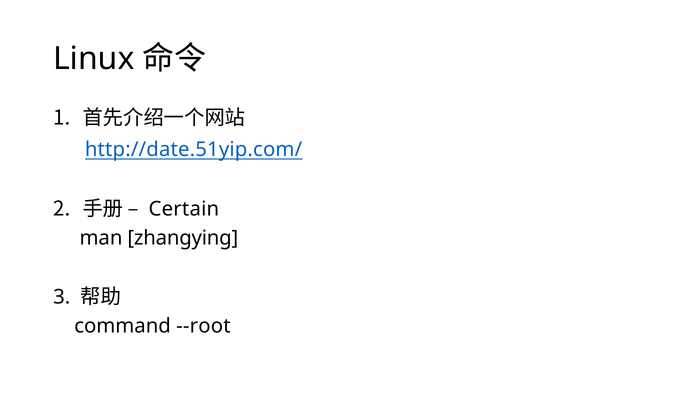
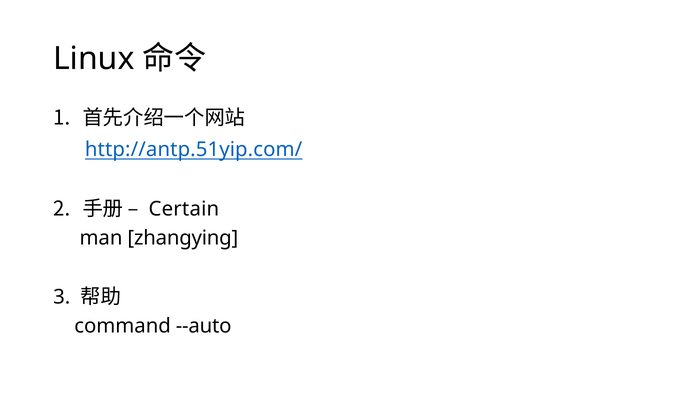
http://date.51yip.com/: http://date.51yip.com/ -> http://antp.51yip.com/
--root: --root -> --auto
